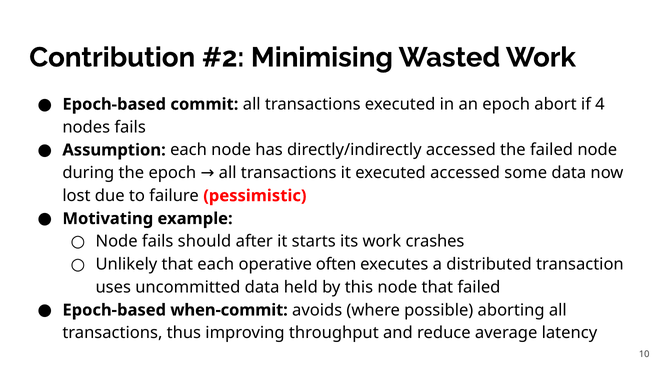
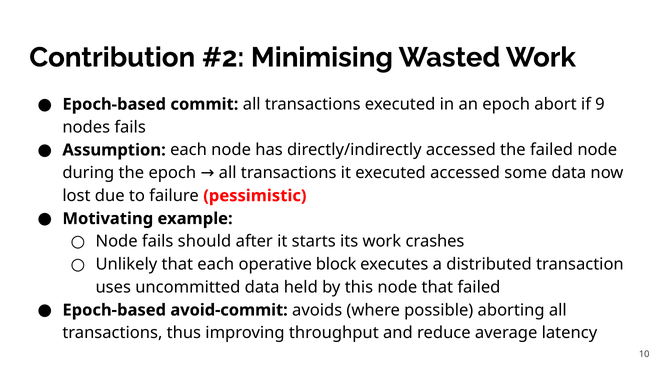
4: 4 -> 9
often: often -> block
when-commit: when-commit -> avoid-commit
